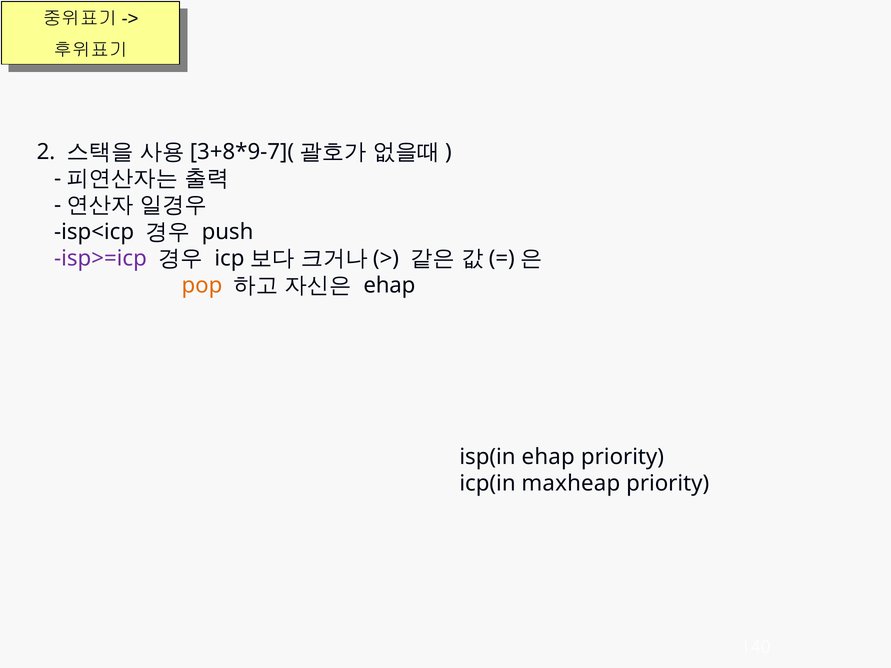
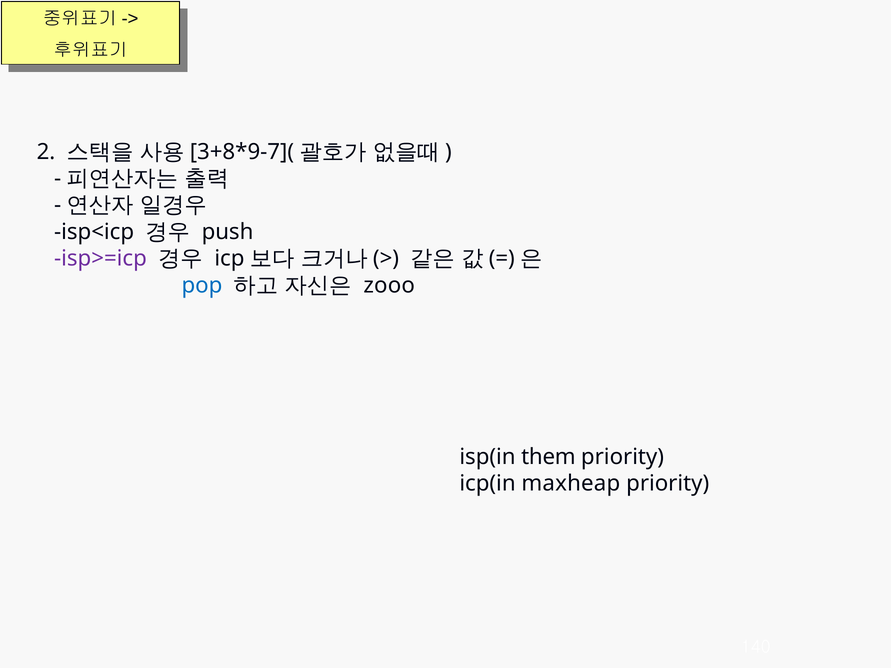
pop colour: orange -> blue
ehap at (389, 285): ehap -> zooo
isp(in ehap: ehap -> them
